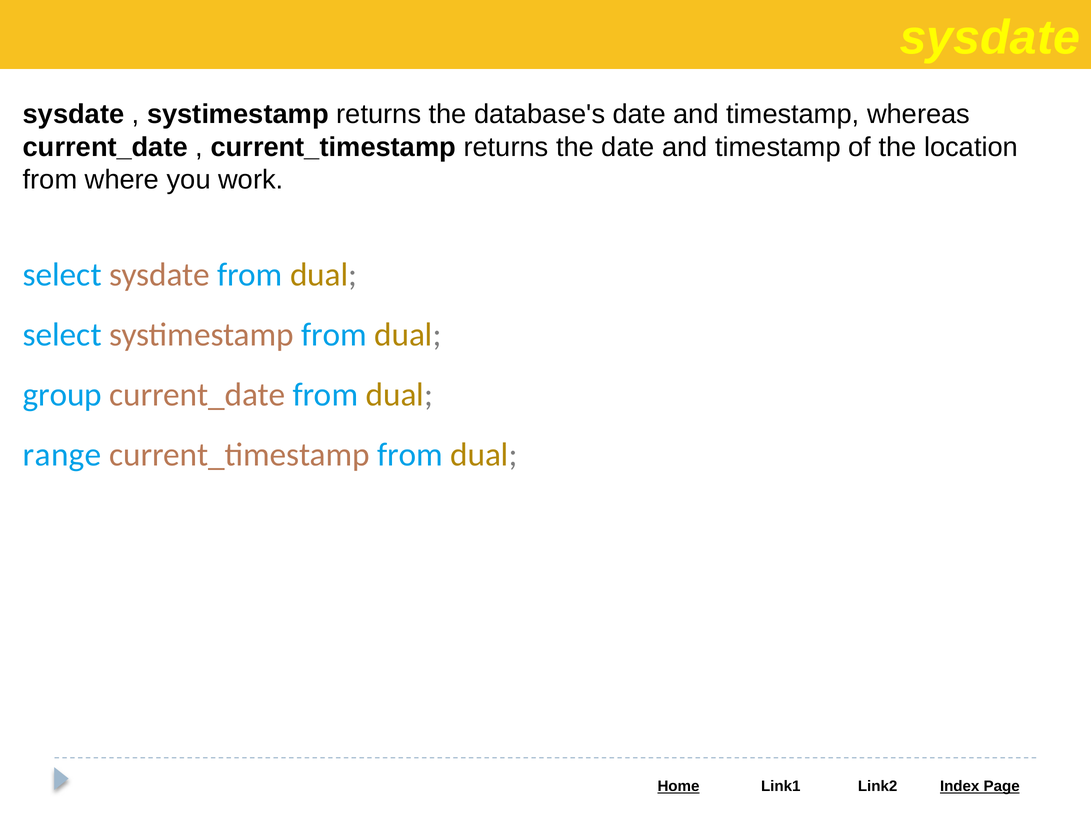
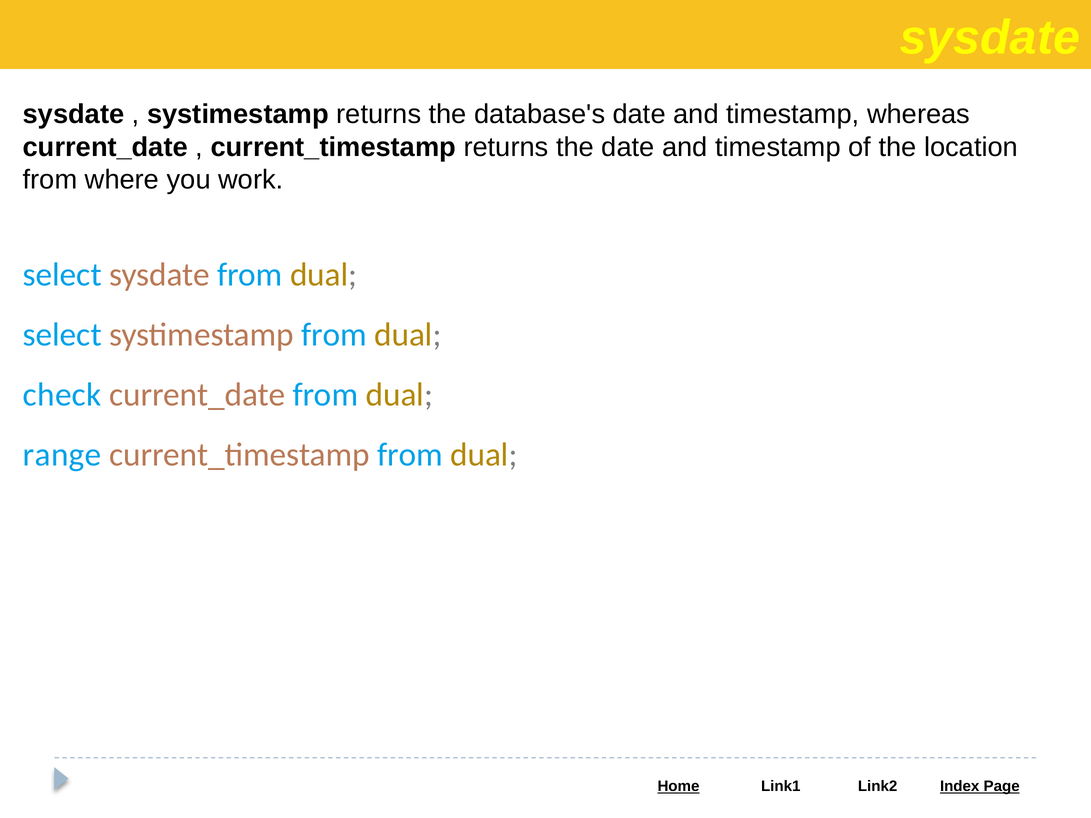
group: group -> check
